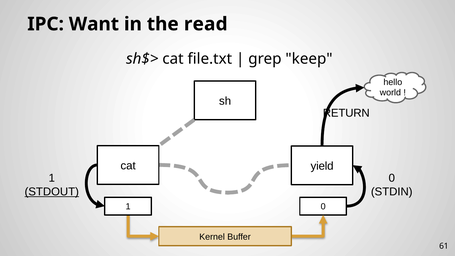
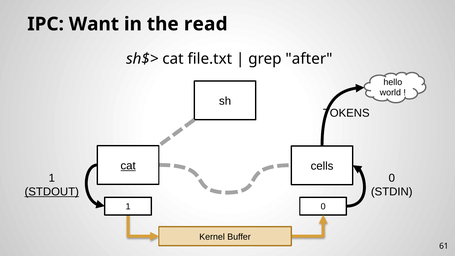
keep: keep -> after
RETURN: RETURN -> TOKENS
cat at (128, 166) underline: none -> present
yield: yield -> cells
